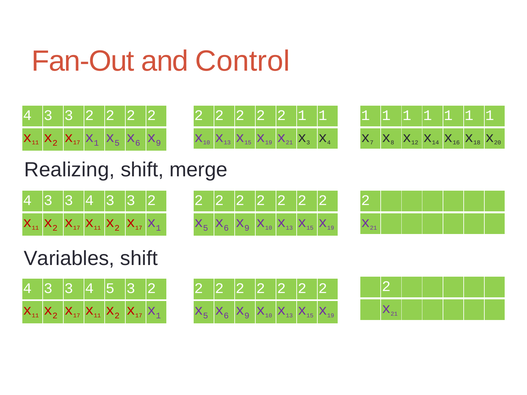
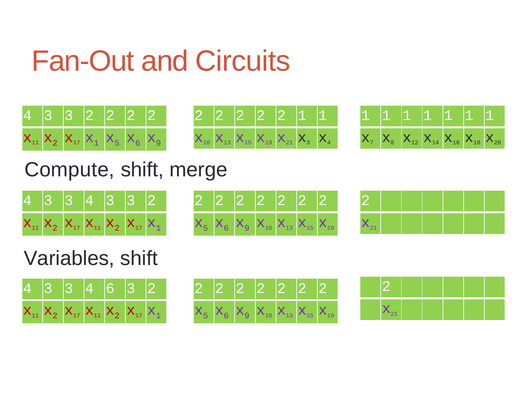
Control: Control -> Circuits
Realizing: Realizing -> Compute
4 5: 5 -> 6
